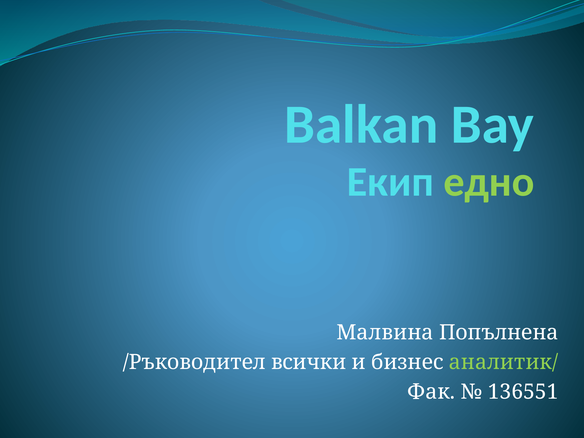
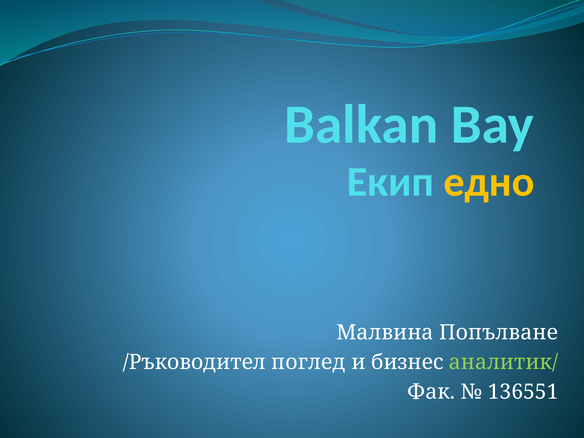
едно colour: light green -> yellow
Попълнена: Попълнена -> Попълване
всички: всички -> поглед
